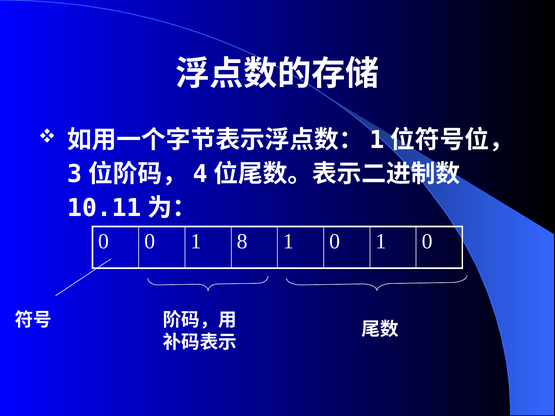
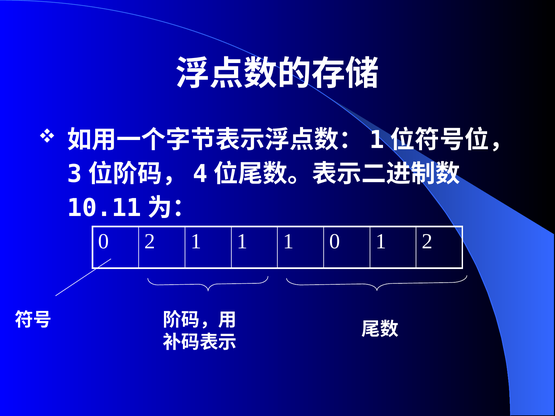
0 0: 0 -> 2
8 at (242, 242): 8 -> 1
0 1 0: 0 -> 2
